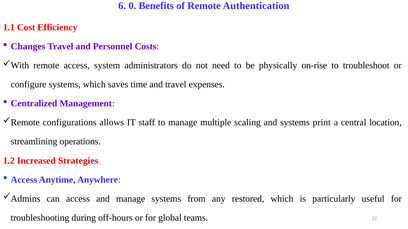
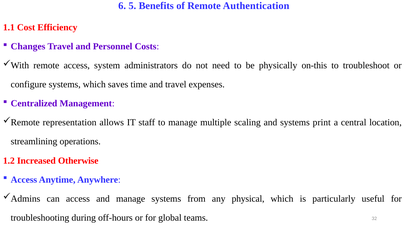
0: 0 -> 5
on-rise: on-rise -> on-this
configurations: configurations -> representation
Strategies: Strategies -> Otherwise
restored: restored -> physical
